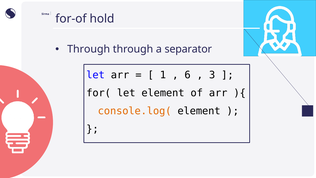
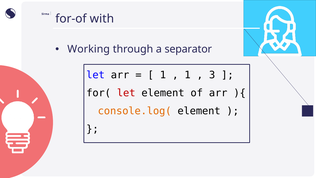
hold: hold -> with
Through at (89, 49): Through -> Working
6 at (188, 75): 6 -> 1
let at (126, 93) colour: black -> red
